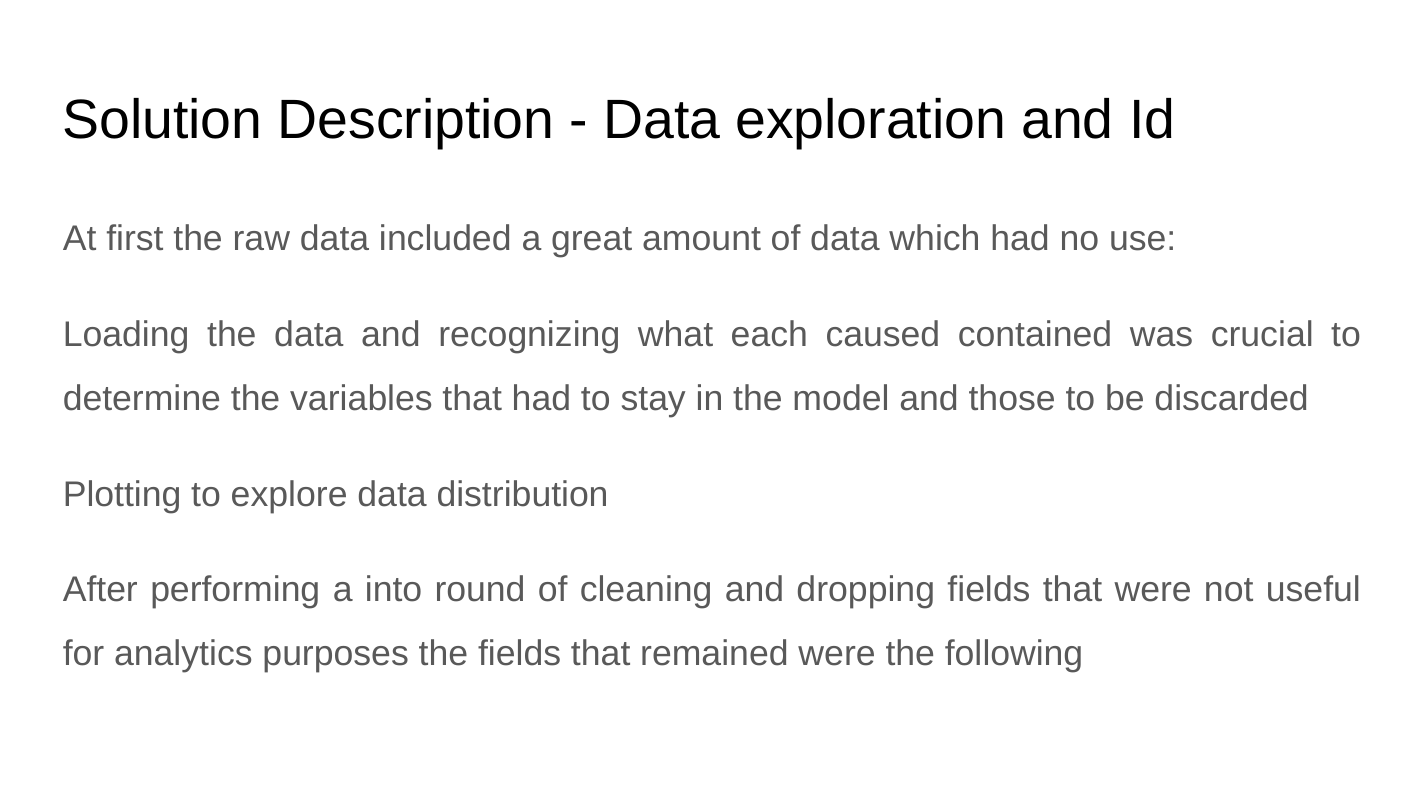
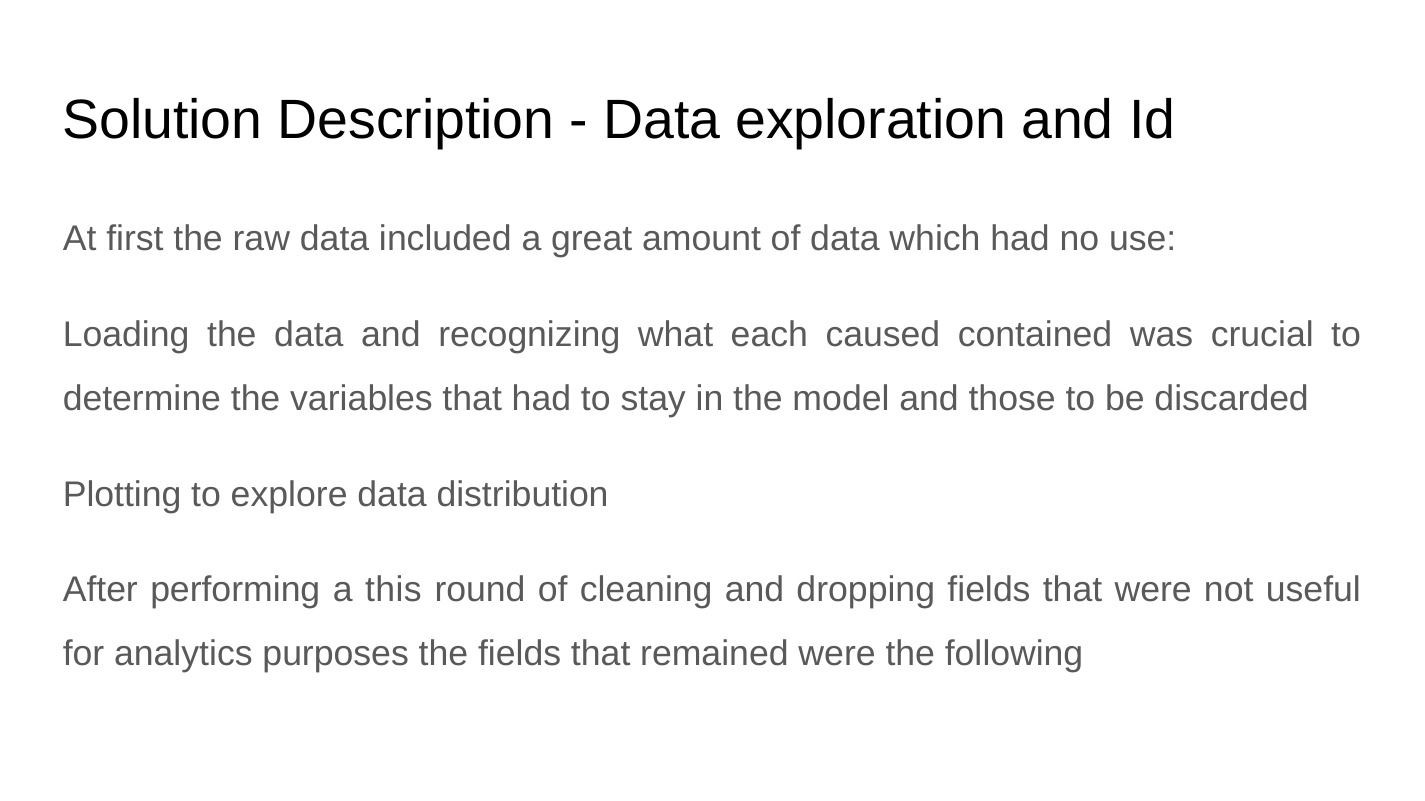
into: into -> this
